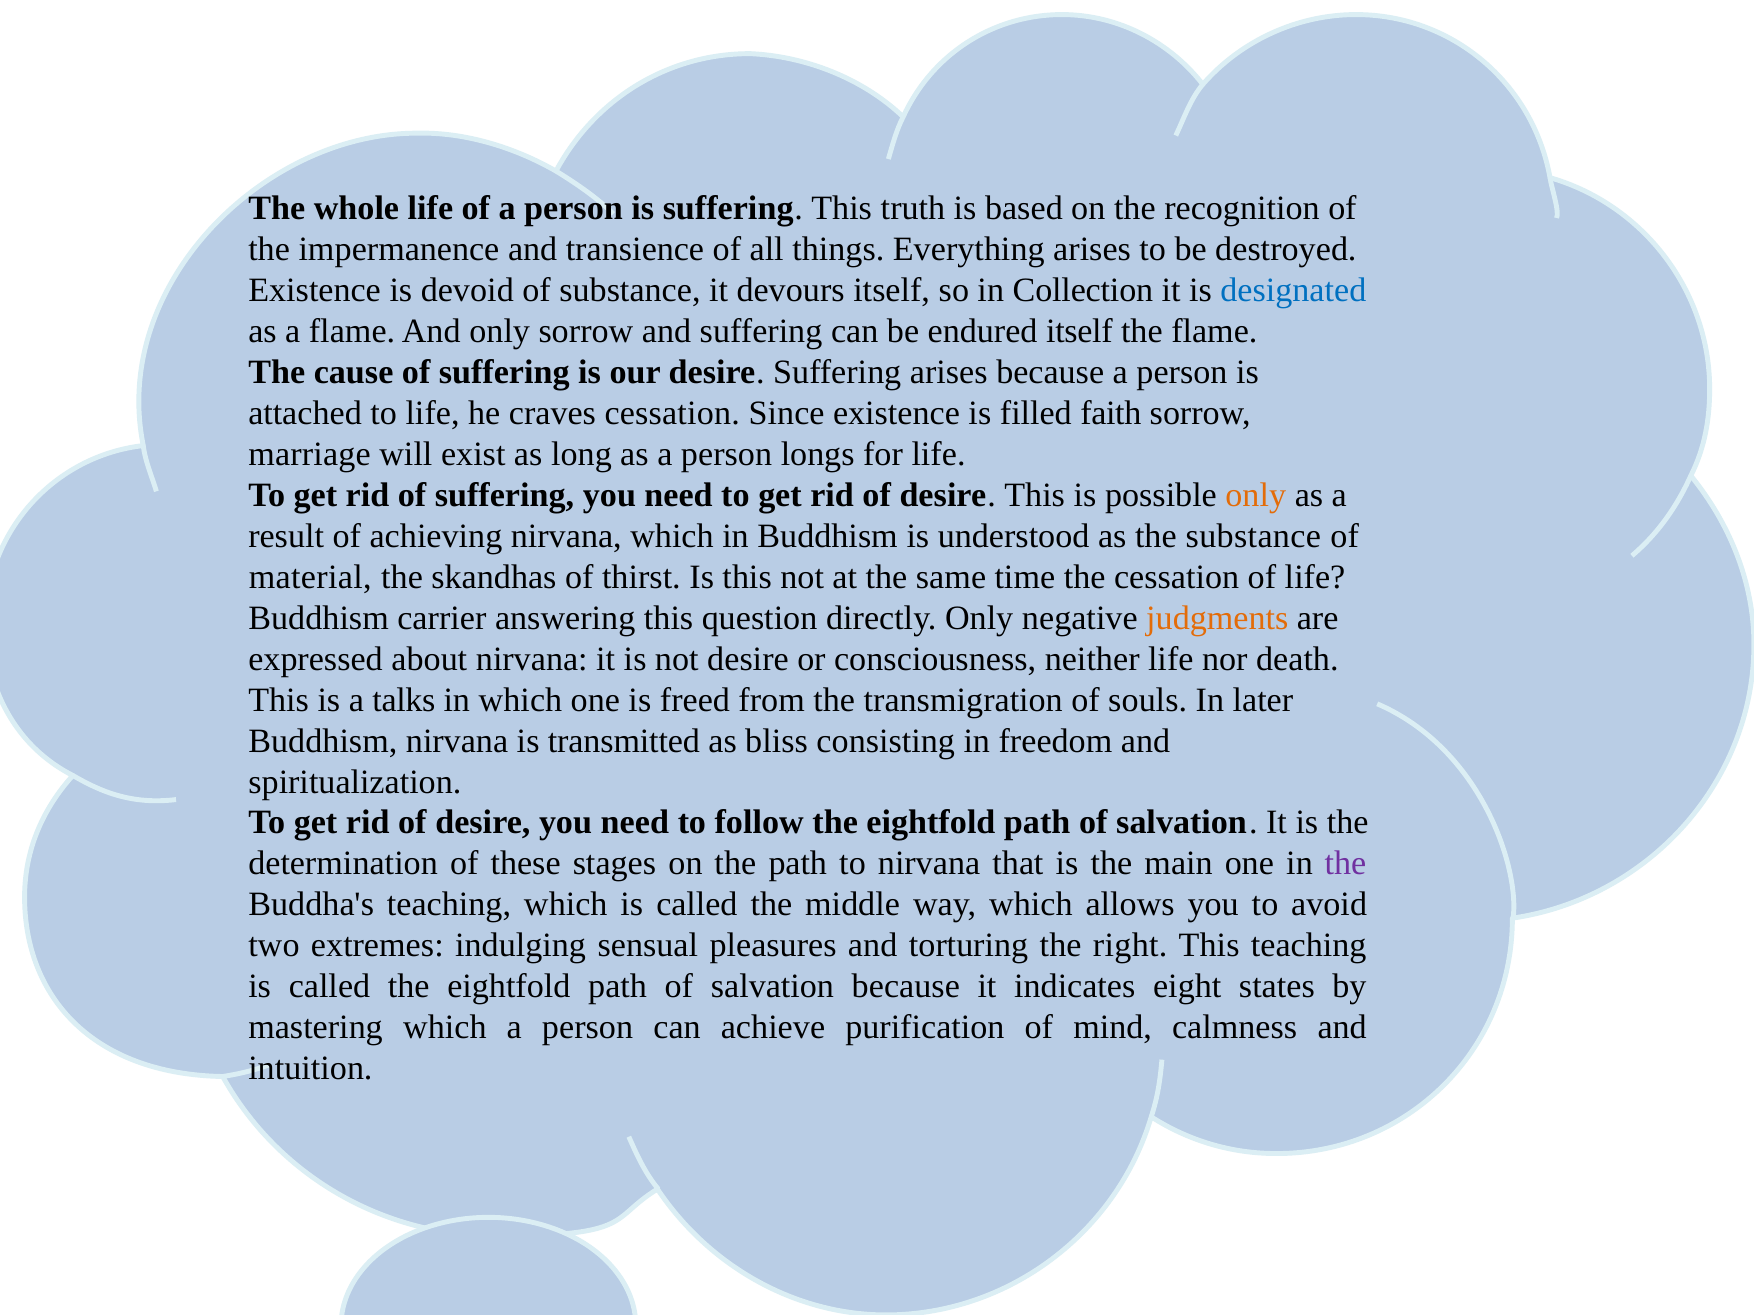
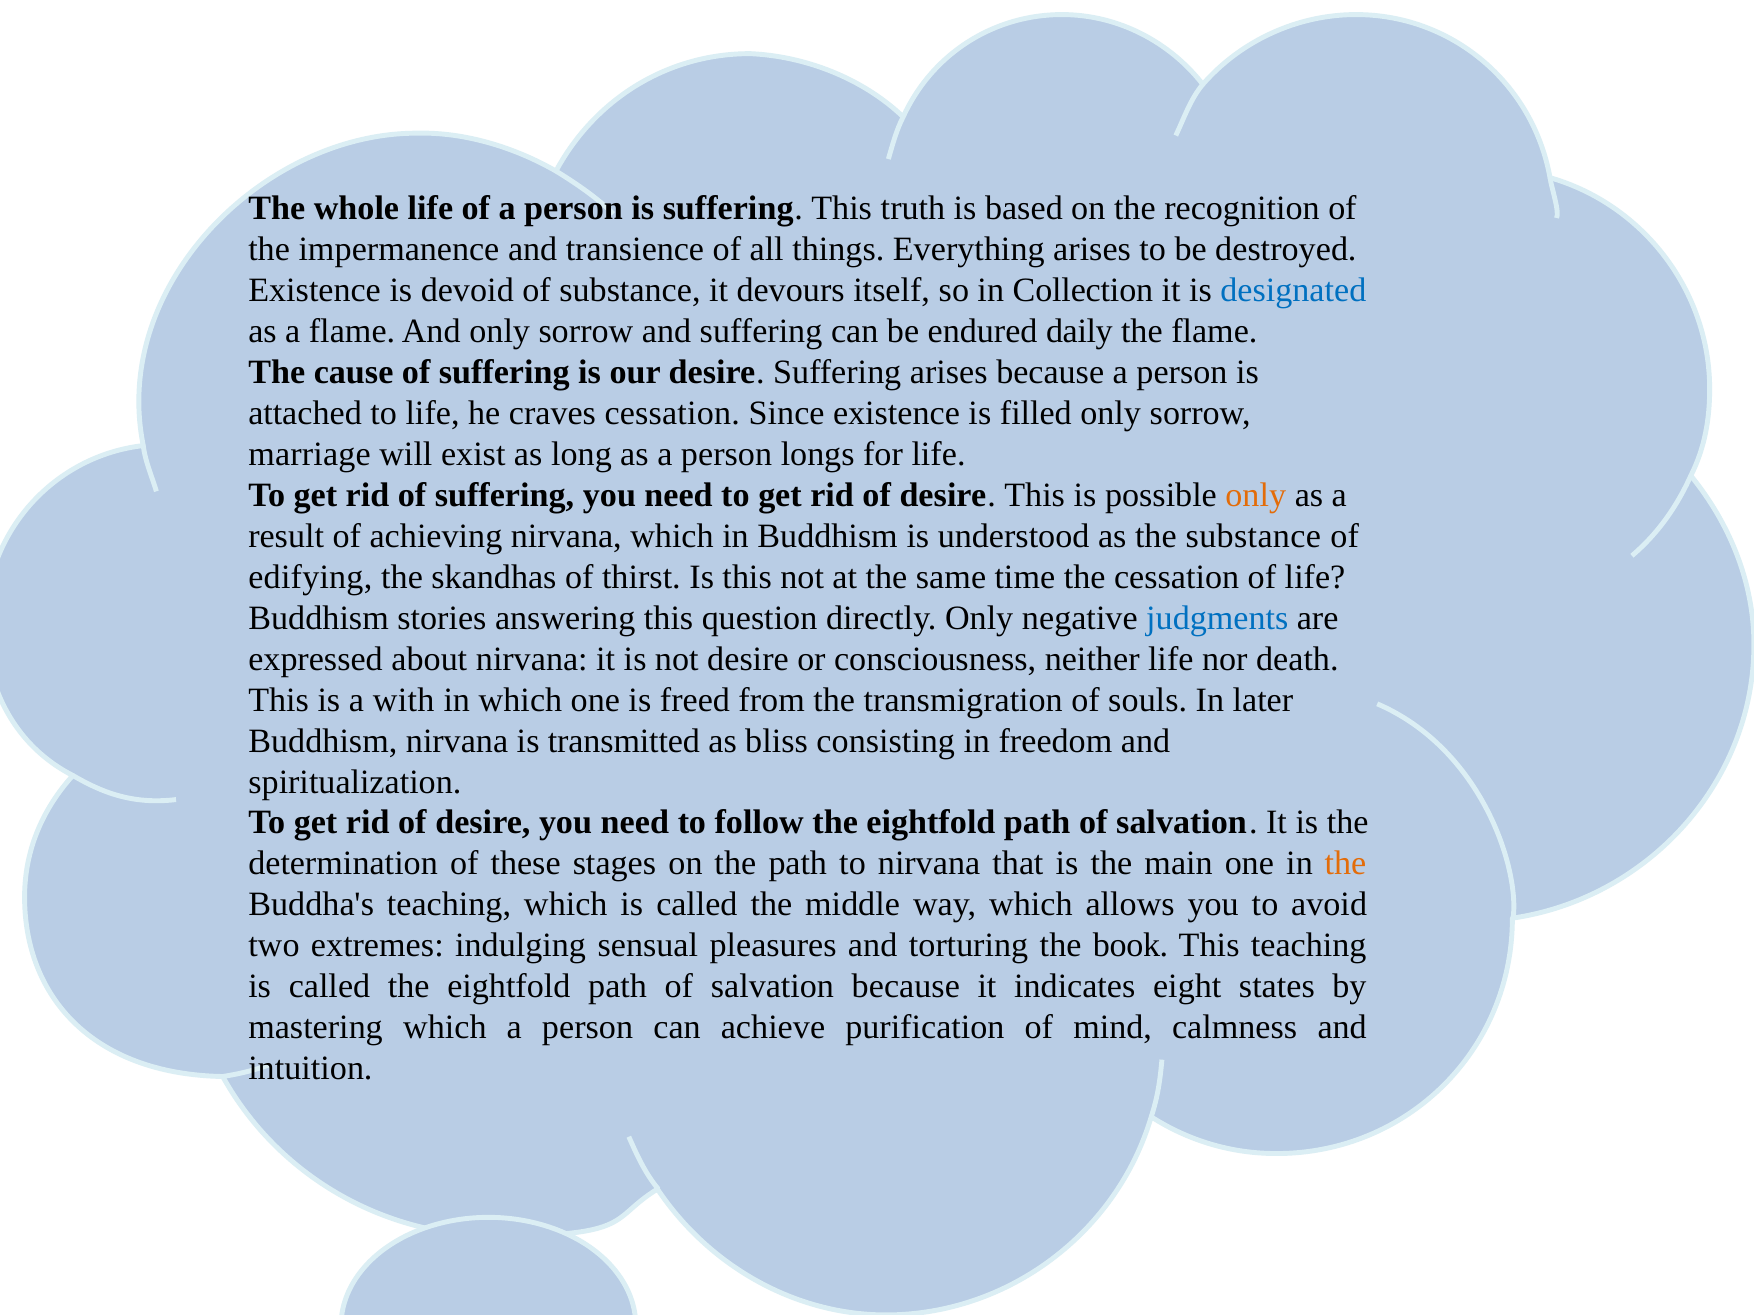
endured itself: itself -> daily
filled faith: faith -> only
material: material -> edifying
carrier: carrier -> stories
judgments colour: orange -> blue
talks: talks -> with
the at (1346, 864) colour: purple -> orange
right: right -> book
